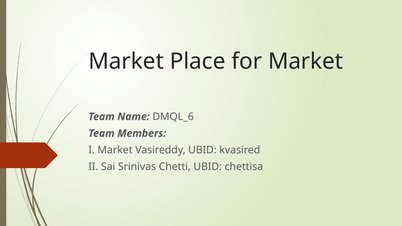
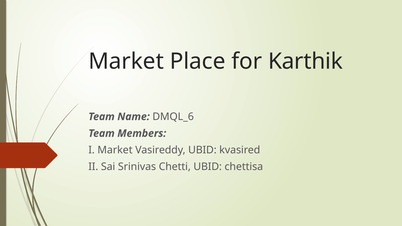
for Market: Market -> Karthik
